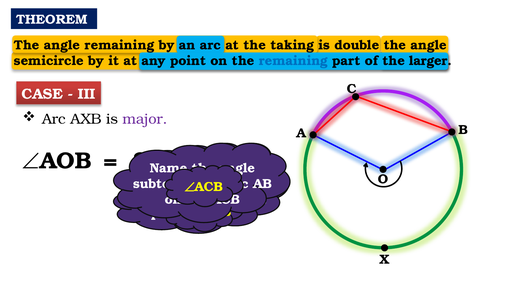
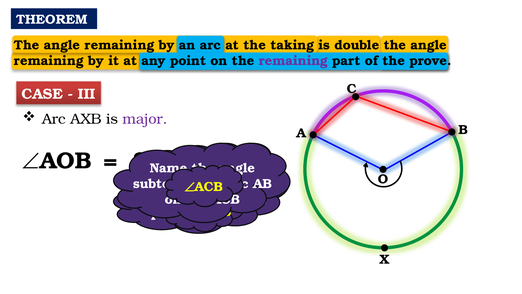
semicircle at (49, 61): semicircle -> remaining
remaining at (293, 61) colour: blue -> purple
larger: larger -> prove
